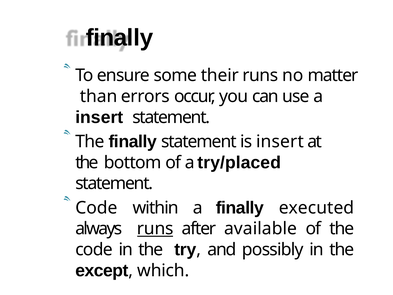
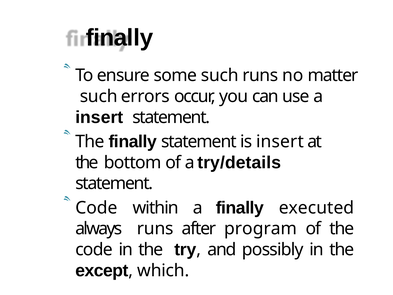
some their: their -> such
than at (99, 96): than -> such
try/placed: try/placed -> try/details
runs at (155, 229) underline: present -> none
available: available -> program
